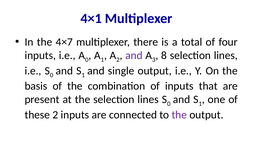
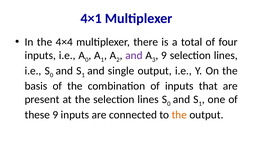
4×7: 4×7 -> 4×4
8 at (164, 56): 8 -> 9
these 2: 2 -> 9
the at (179, 115) colour: purple -> orange
